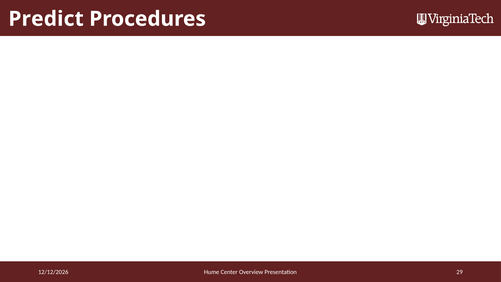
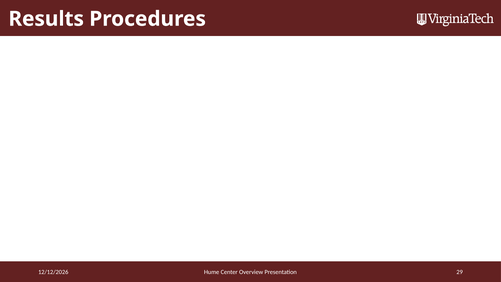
Predict: Predict -> Results
